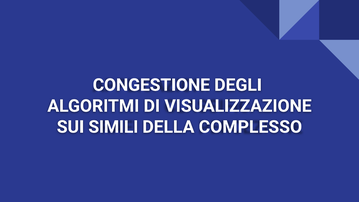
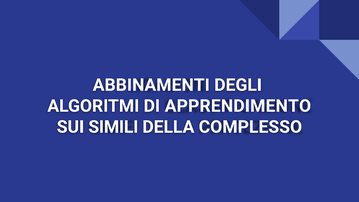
CONGESTIONE: CONGESTIONE -> ABBINAMENTI
VISUALIZZAZIONE: VISUALIZZAZIONE -> APPRENDIMENTO
